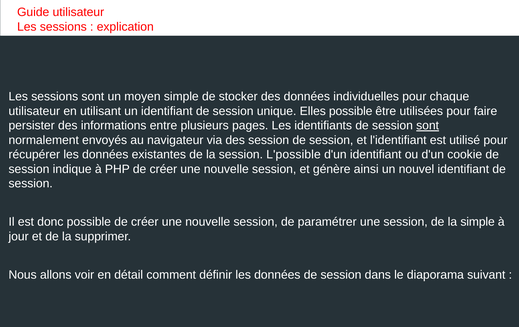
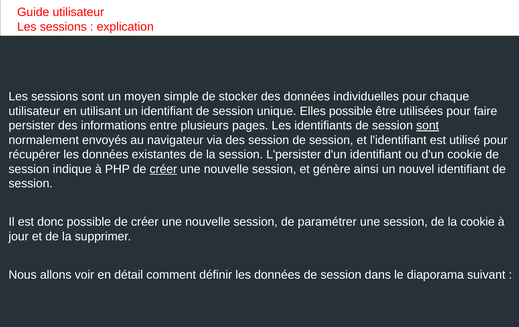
L'possible: L'possible -> L'persister
créer at (163, 169) underline: none -> present
la simple: simple -> cookie
